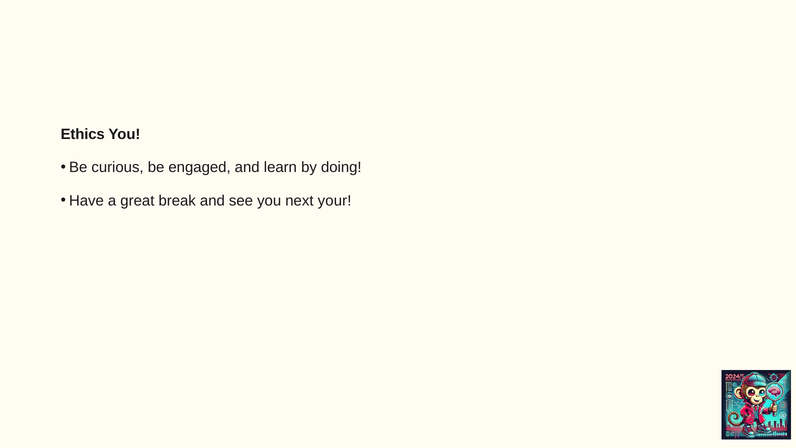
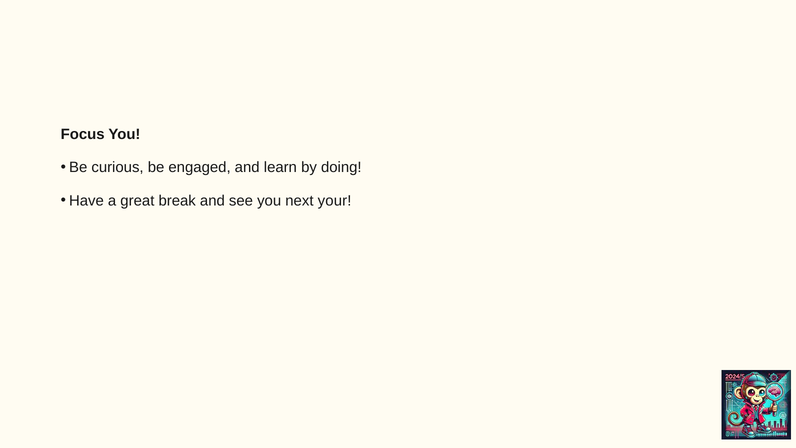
Ethics: Ethics -> Focus
